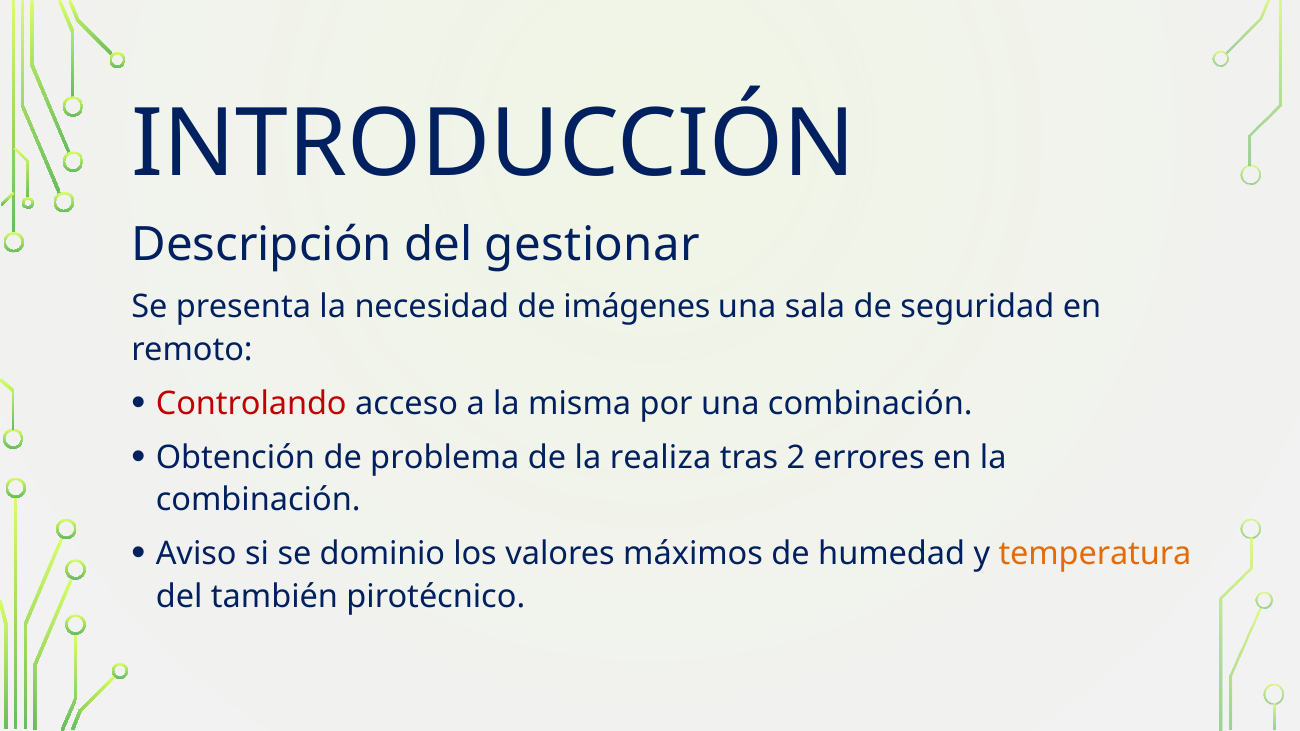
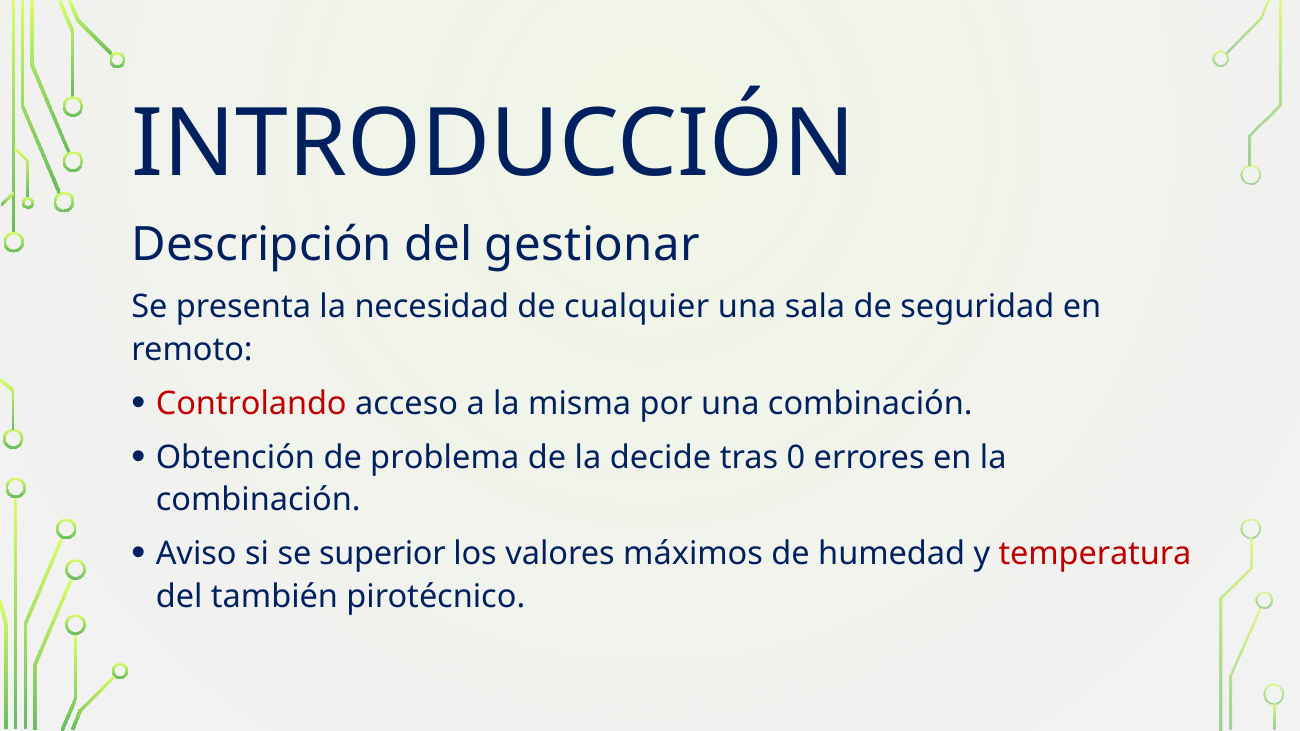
imágenes: imágenes -> cualquier
realiza: realiza -> decide
2: 2 -> 0
dominio: dominio -> superior
temperatura colour: orange -> red
